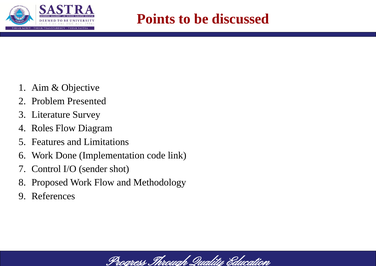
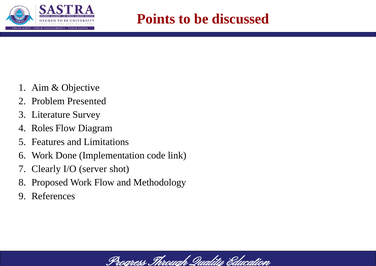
Control: Control -> Clearly
sender: sender -> server
